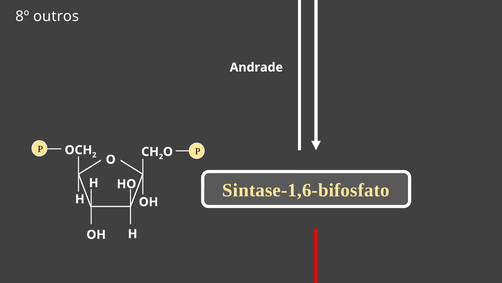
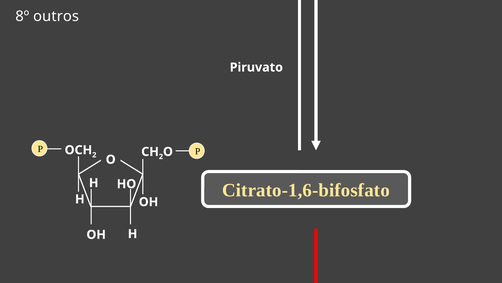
Andrade: Andrade -> Piruvato
Sintase-1,6-bifosfato: Sintase-1,6-bifosfato -> Citrato-1,6-bifosfato
